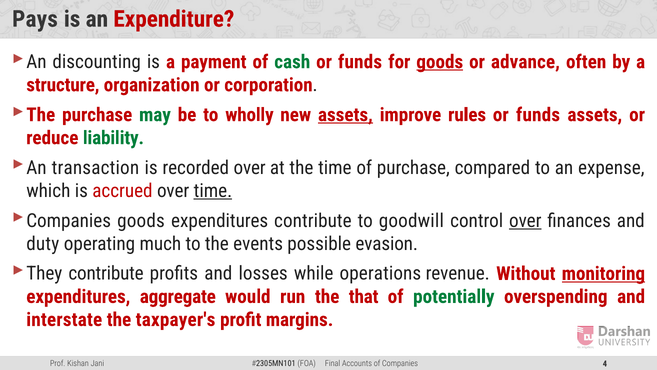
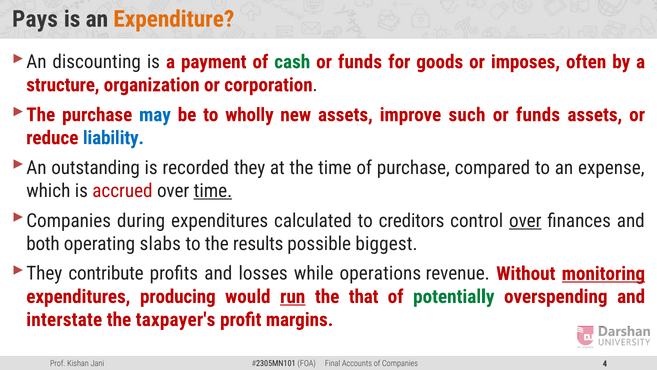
Expenditure colour: red -> orange
goods at (440, 62) underline: present -> none
advance: advance -> imposes
may colour: green -> blue
assets at (345, 115) underline: present -> none
rules: rules -> such
liability colour: green -> blue
transaction: transaction -> outstanding
recorded over: over -> they
Companies goods: goods -> during
expenditures contribute: contribute -> calculated
goodwill: goodwill -> creditors
duty: duty -> both
much: much -> slabs
events: events -> results
evasion: evasion -> biggest
aggregate: aggregate -> producing
run underline: none -> present
